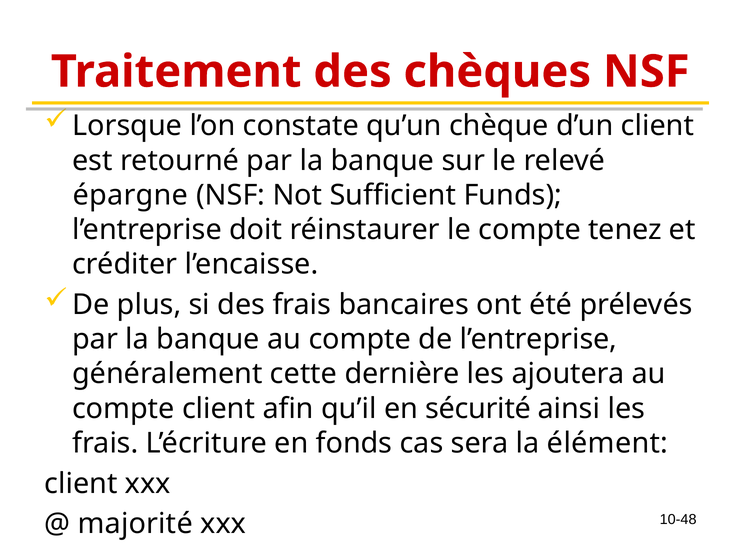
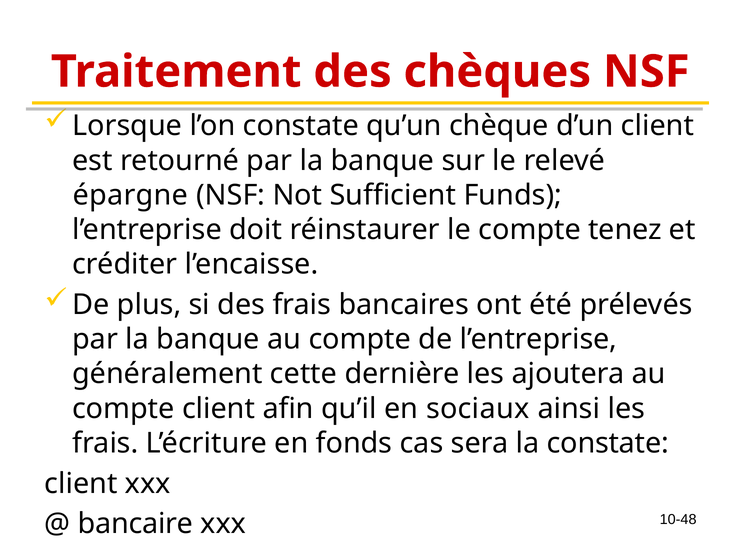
sécurité: sécurité -> sociaux
la élément: élément -> constate
majorité: majorité -> bancaire
